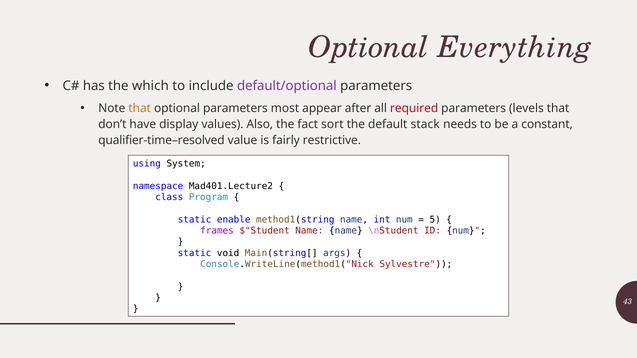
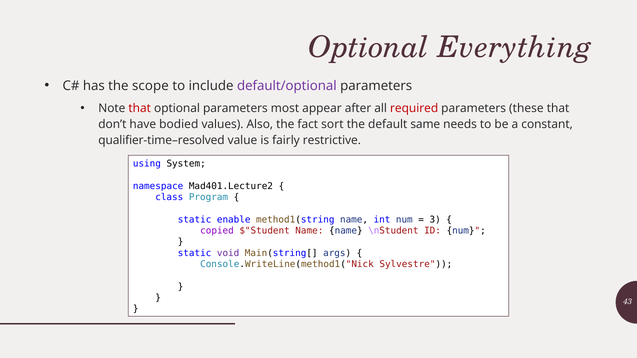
which: which -> scope
that at (140, 108) colour: orange -> red
levels: levels -> these
display: display -> bodied
stack: stack -> same
5: 5 -> 3
frames: frames -> copied
void colour: black -> purple
